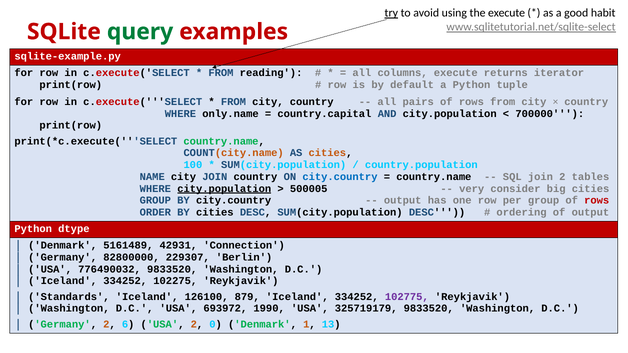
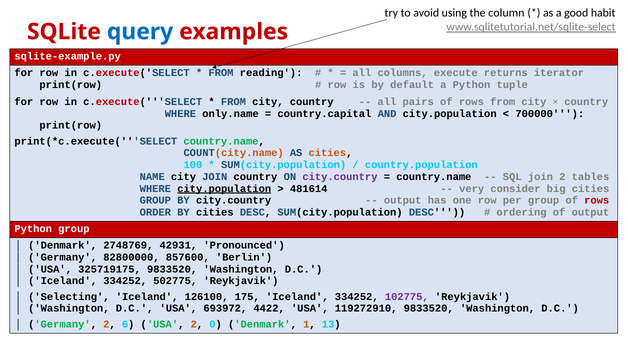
try underline: present -> none
the execute: execute -> column
query colour: green -> blue
city.country at (340, 177) colour: blue -> purple
500005: 500005 -> 481614
Python dtype: dtype -> group
5161489: 5161489 -> 2748769
Connection: Connection -> Pronounced
229307: 229307 -> 857600
776490032: 776490032 -> 325719175
102275: 102275 -> 502775
Standards: Standards -> Selecting
879: 879 -> 175
1990: 1990 -> 4422
325719179: 325719179 -> 119272910
